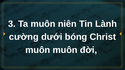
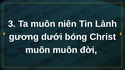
cường: cường -> gương
